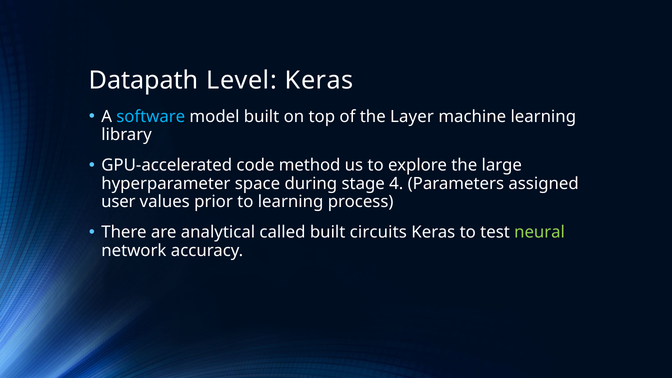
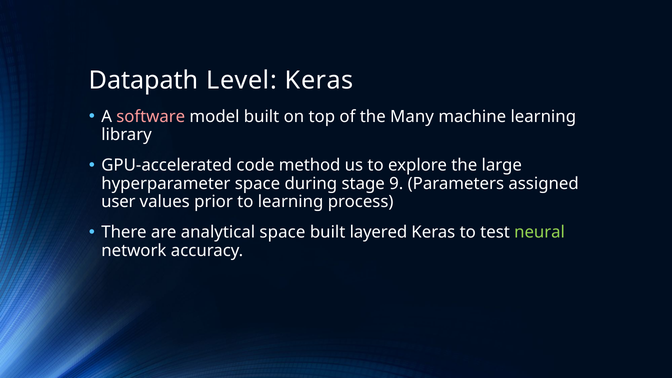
software colour: light blue -> pink
Layer: Layer -> Many
4: 4 -> 9
analytical called: called -> space
circuits: circuits -> layered
